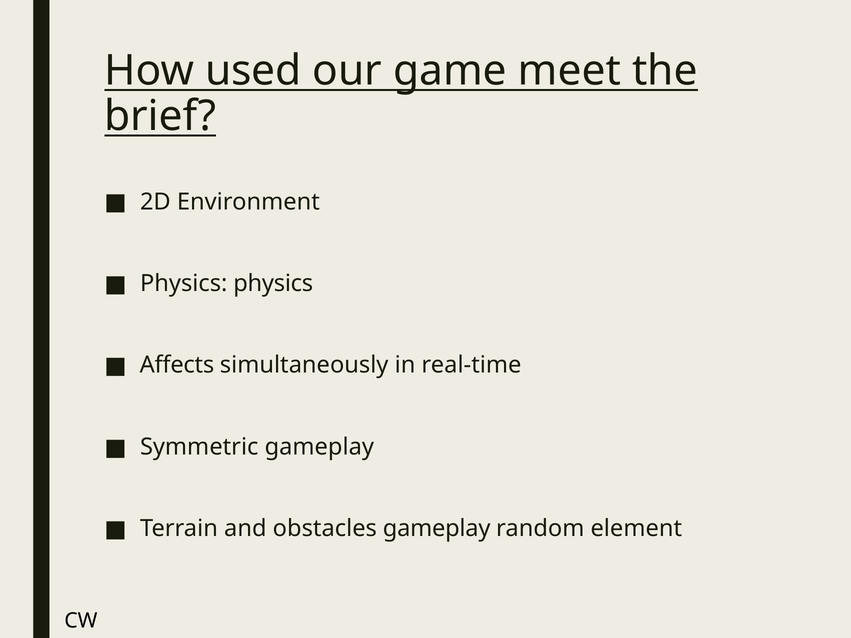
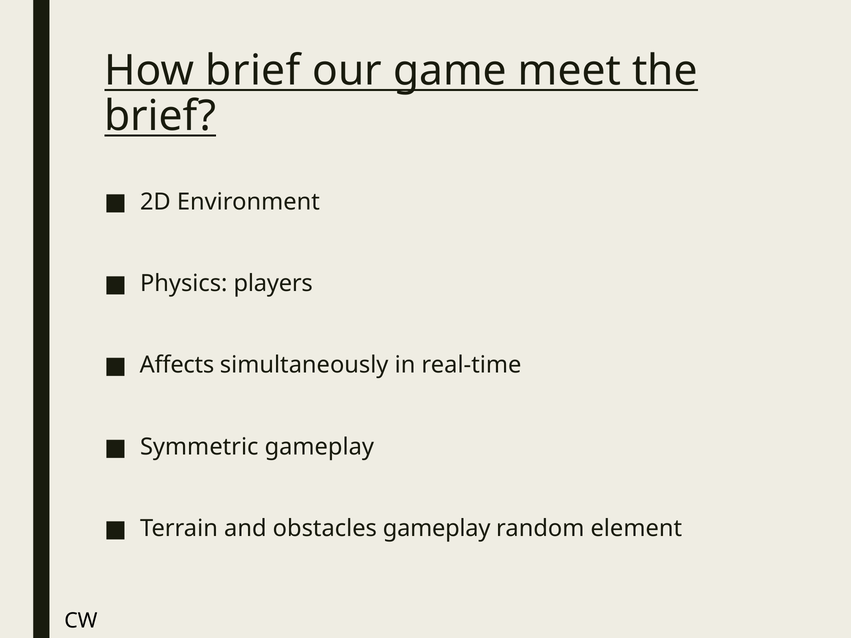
How used: used -> brief
Physics physics: physics -> players
